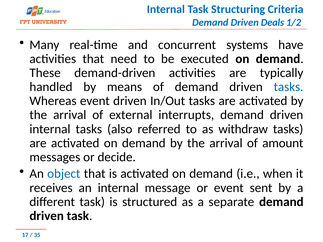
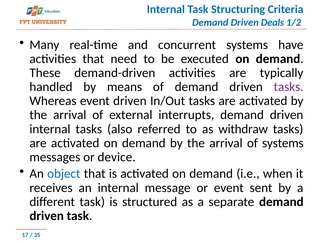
tasks at (289, 87) colour: blue -> purple
of amount: amount -> systems
decide: decide -> device
